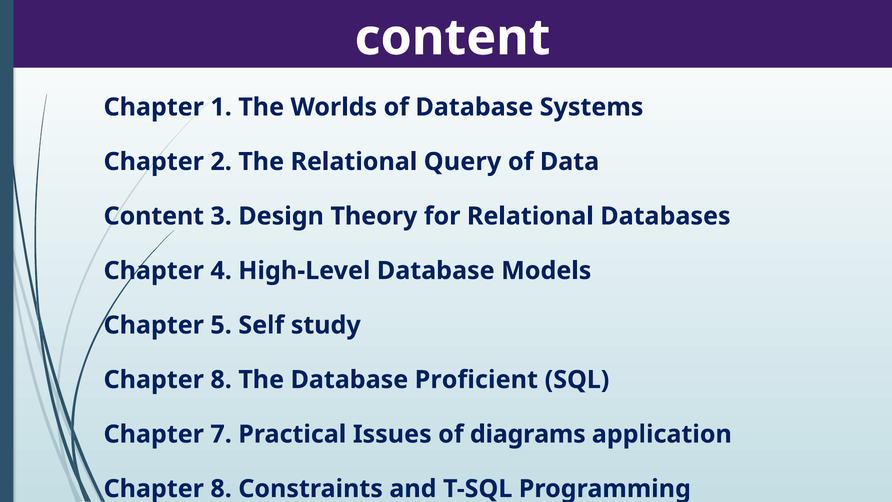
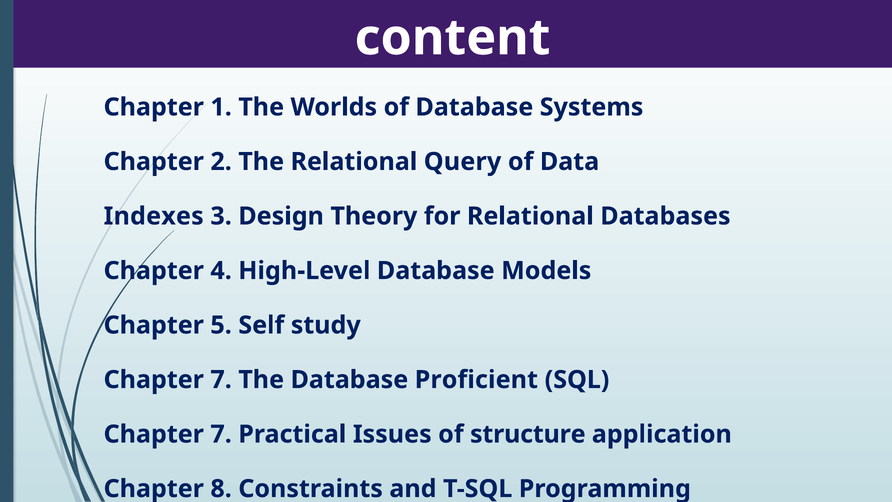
Content at (154, 216): Content -> Indexes
8 at (221, 380): 8 -> 7
diagrams: diagrams -> structure
